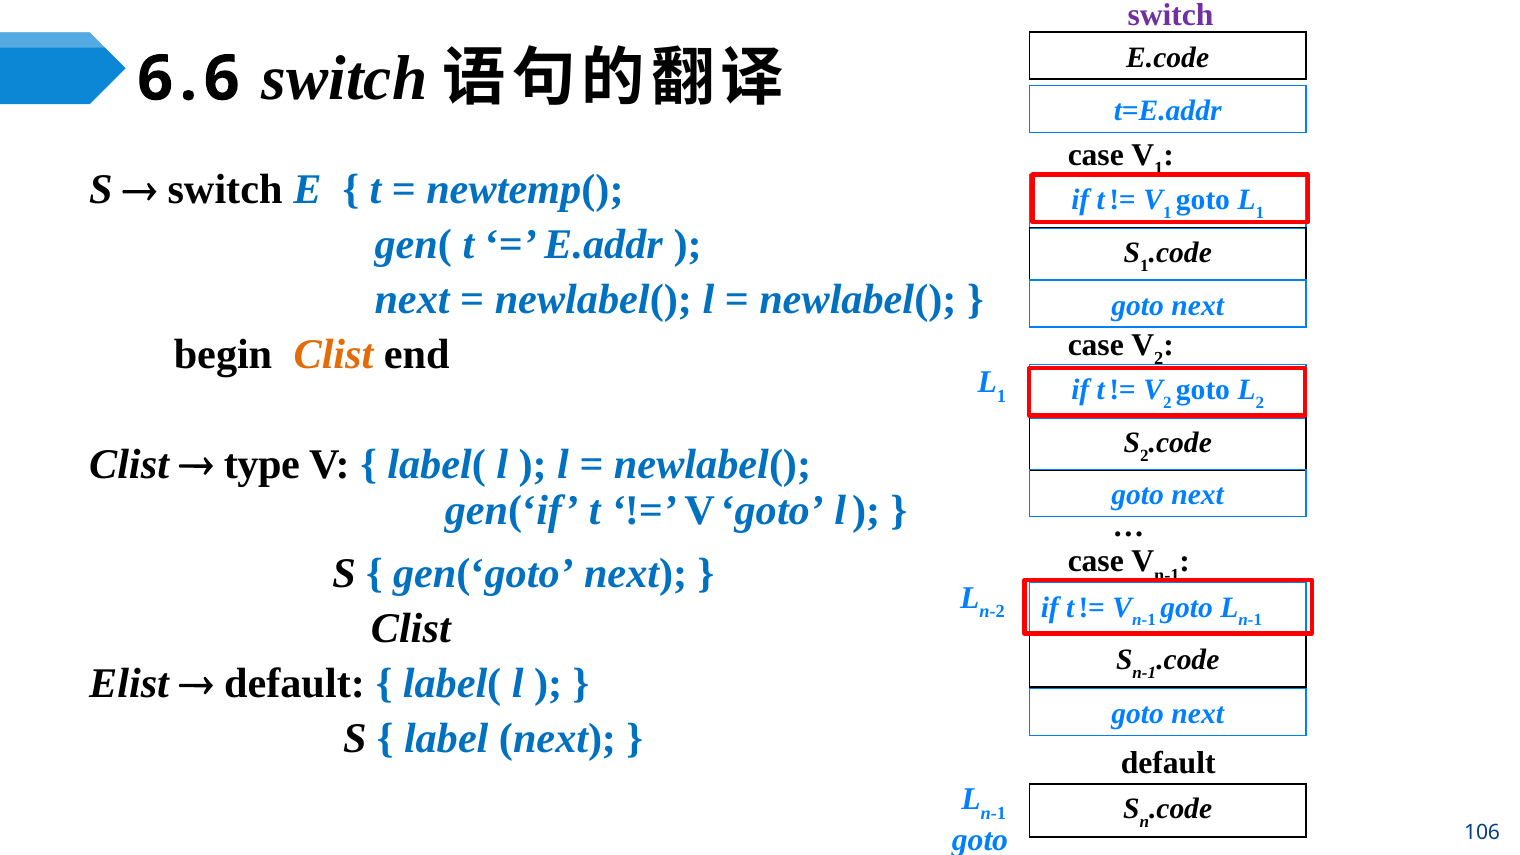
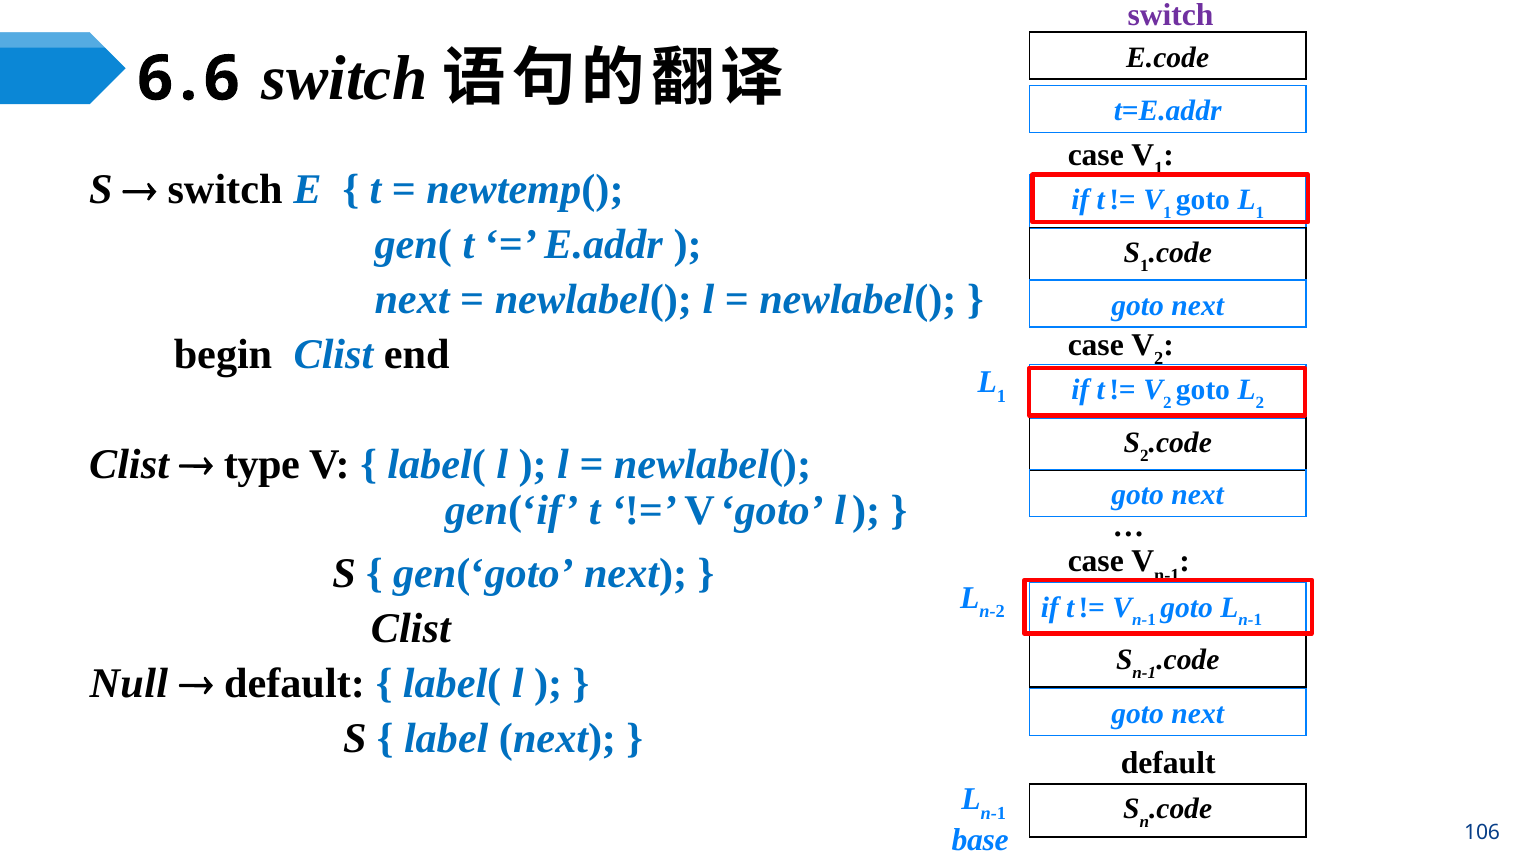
Clist at (333, 355) colour: orange -> blue
Elist: Elist -> Null
goto at (980, 840): goto -> base
